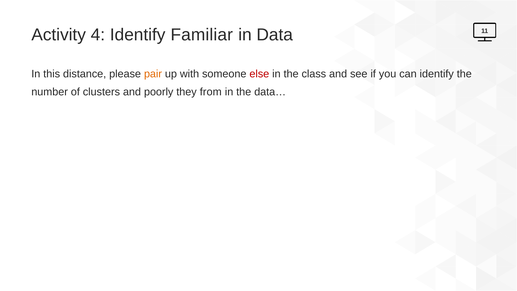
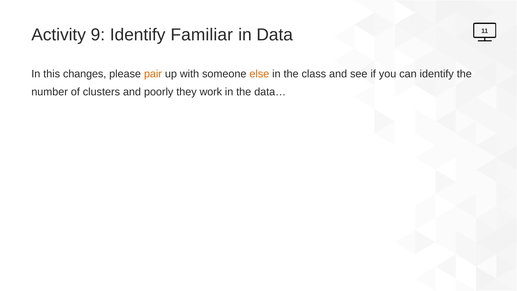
4: 4 -> 9
distance: distance -> changes
else colour: red -> orange
from: from -> work
